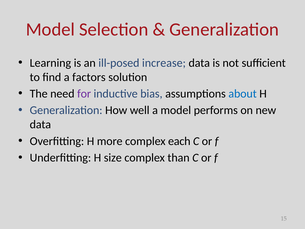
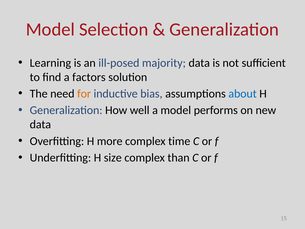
increase: increase -> majority
for colour: purple -> orange
each: each -> time
